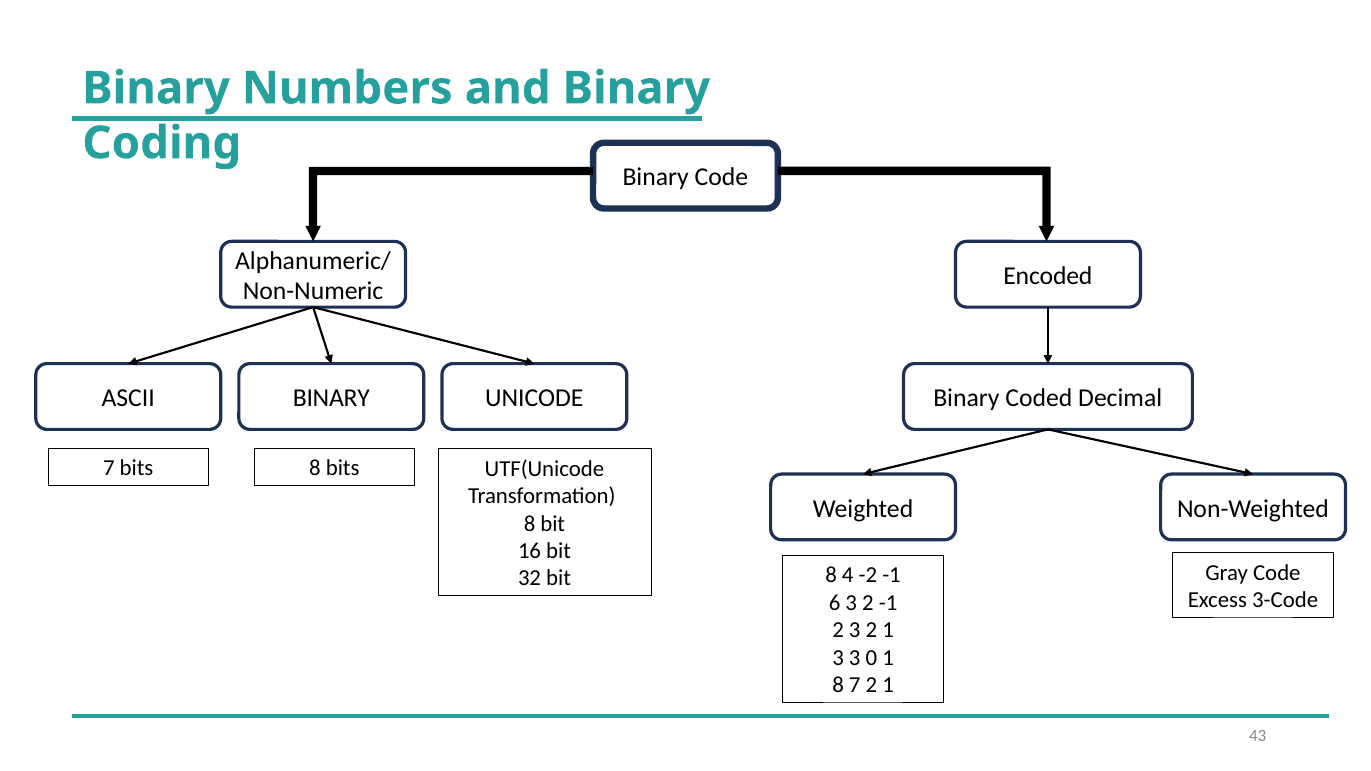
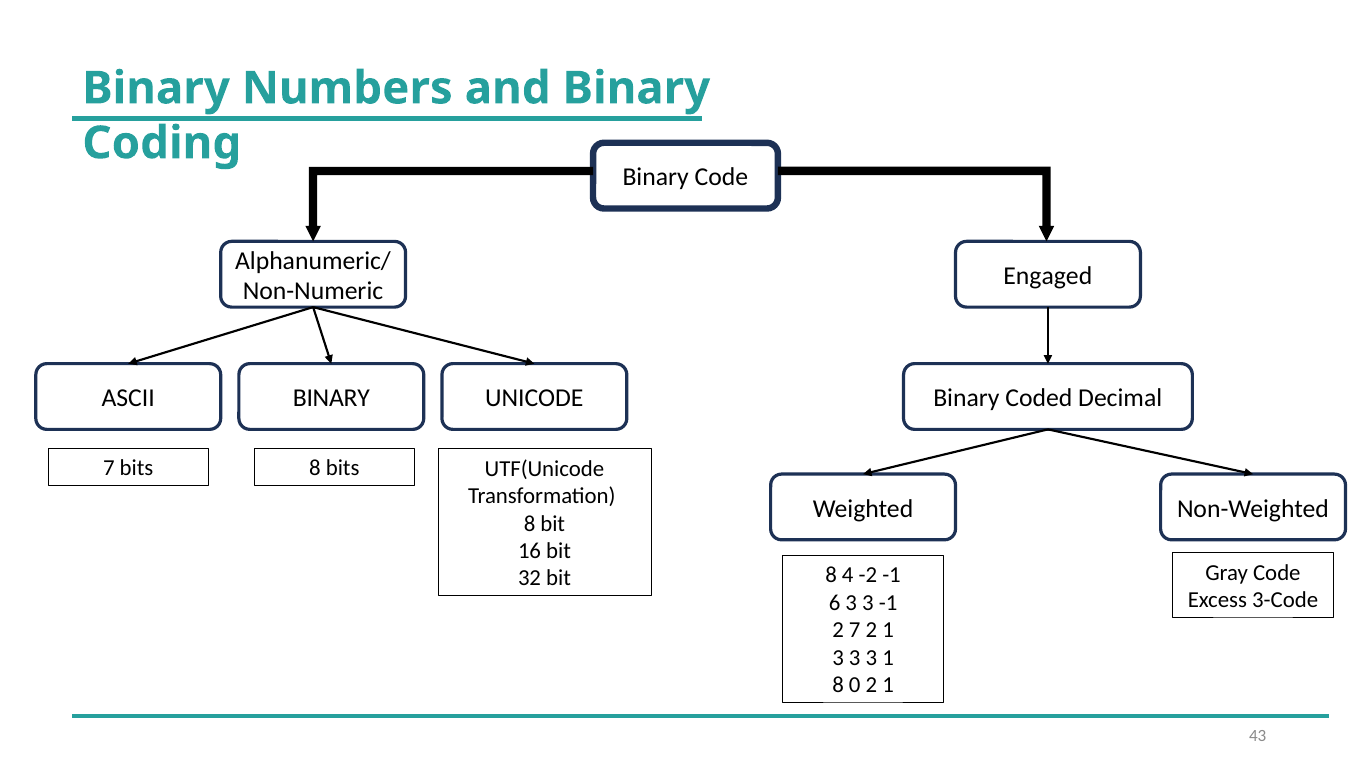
Encoded: Encoded -> Engaged
6 3 2: 2 -> 3
2 3: 3 -> 7
3 3 0: 0 -> 3
8 7: 7 -> 0
